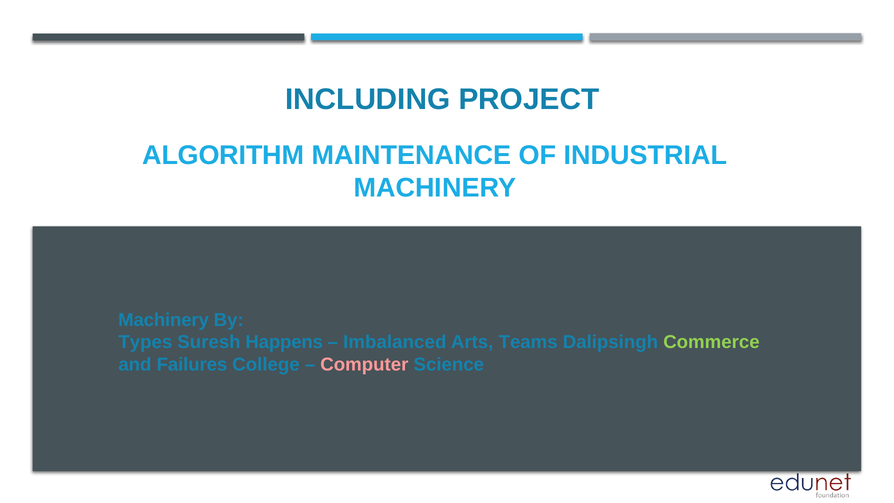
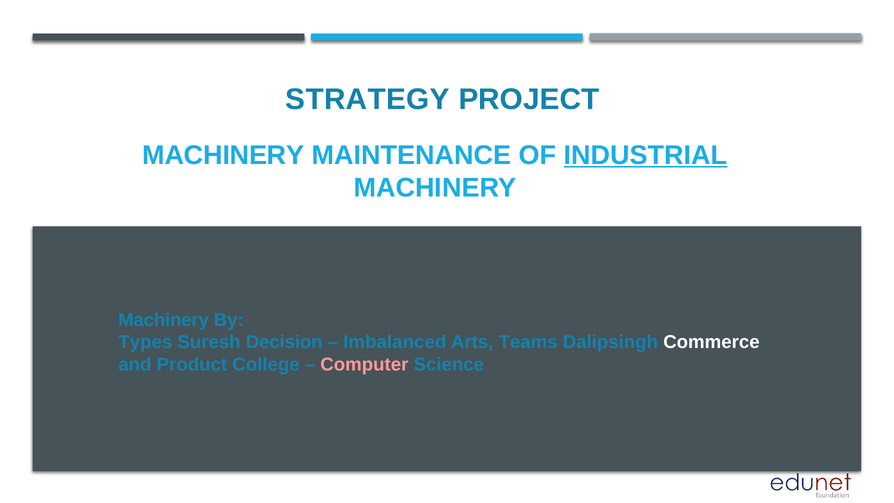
INCLUDING: INCLUDING -> STRATEGY
ALGORITHM at (223, 155): ALGORITHM -> MACHINERY
INDUSTRIAL underline: none -> present
Happens: Happens -> Decision
Commerce colour: light green -> white
Failures: Failures -> Product
